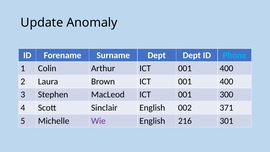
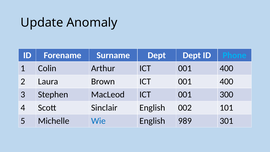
371: 371 -> 101
Wie colour: purple -> blue
216: 216 -> 989
